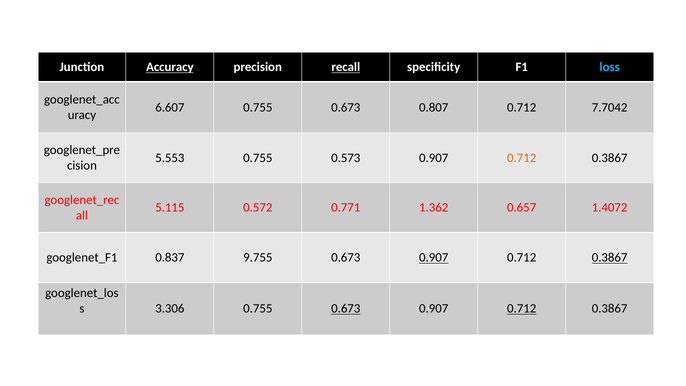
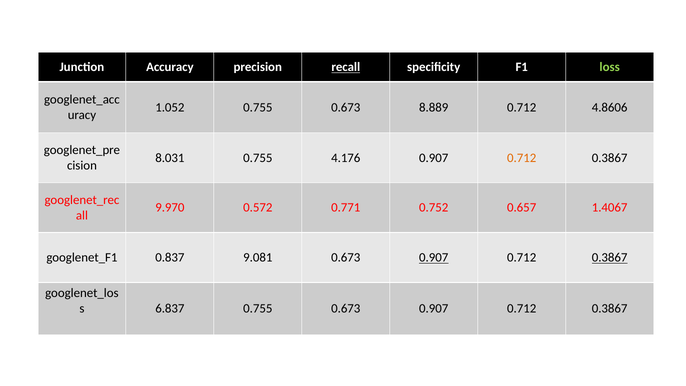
Accuracy underline: present -> none
loss colour: light blue -> light green
6.607: 6.607 -> 1.052
0.807: 0.807 -> 8.889
7.7042: 7.7042 -> 4.8606
5.553: 5.553 -> 8.031
0.573: 0.573 -> 4.176
5.115: 5.115 -> 9.970
1.362: 1.362 -> 0.752
1.4072: 1.4072 -> 1.4067
9.755: 9.755 -> 9.081
3.306: 3.306 -> 6.837
0.673 at (346, 309) underline: present -> none
0.712 at (522, 309) underline: present -> none
